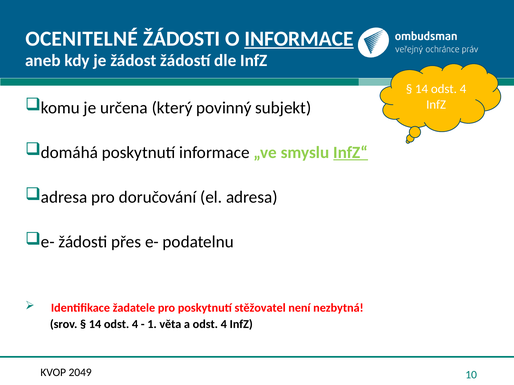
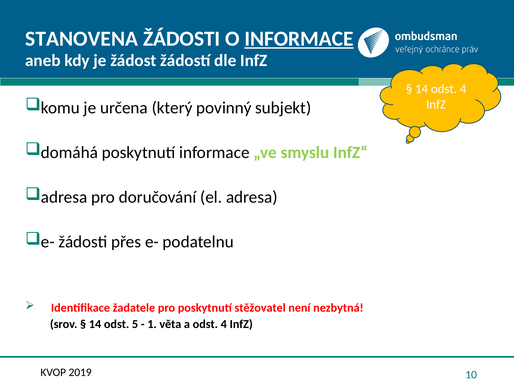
OCENITELNÉ: OCENITELNÉ -> STANOVENA
InfZ“ underline: present -> none
4 at (135, 325): 4 -> 5
2049: 2049 -> 2019
